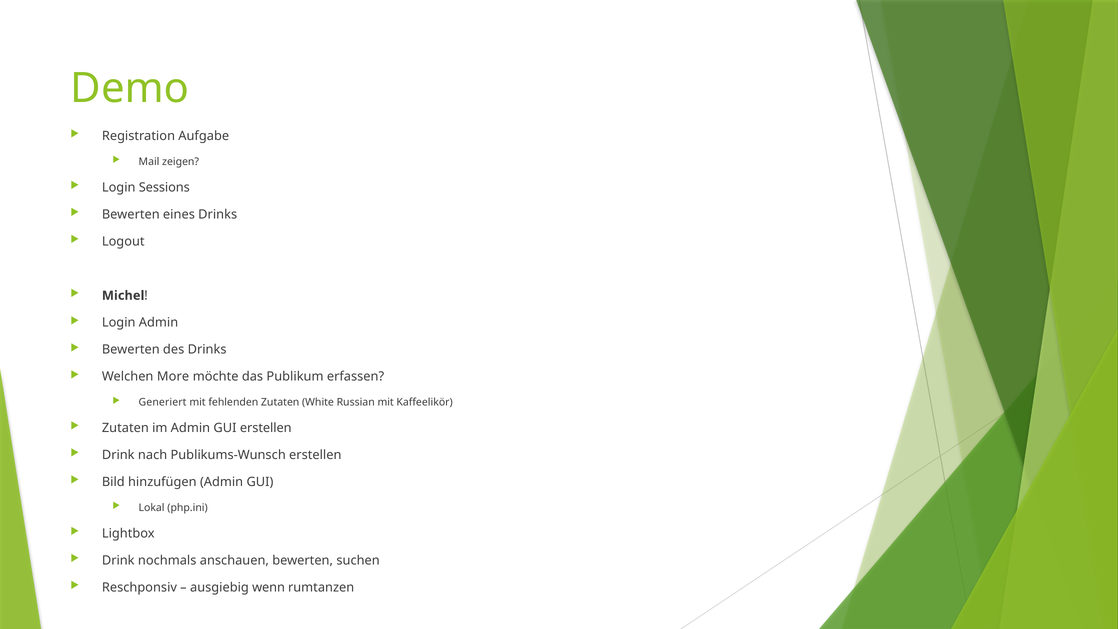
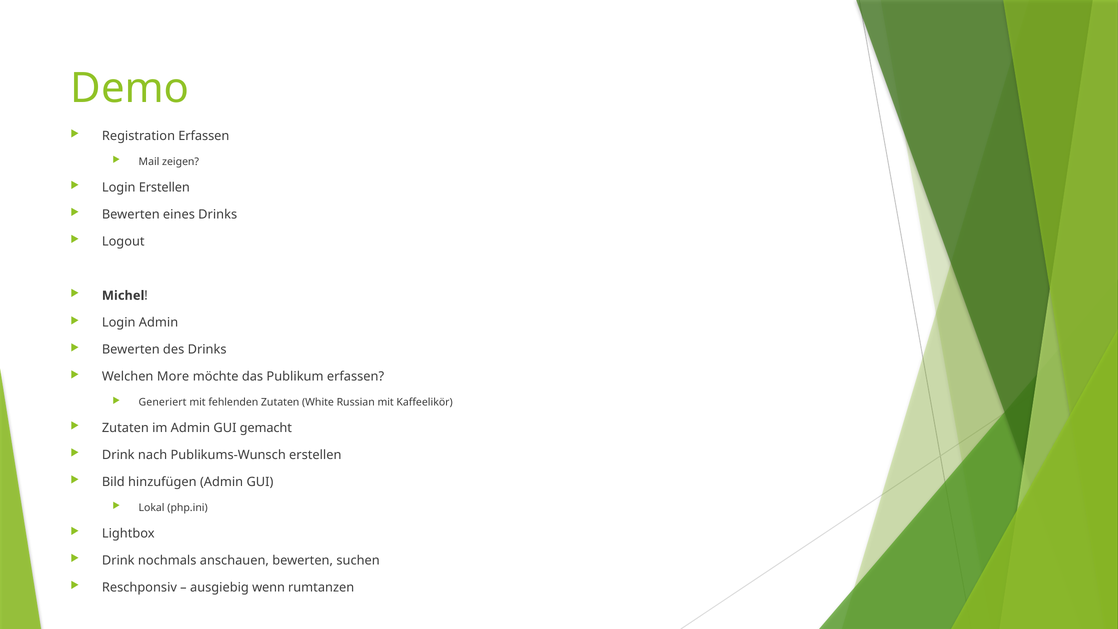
Registration Aufgabe: Aufgabe -> Erfassen
Login Sessions: Sessions -> Erstellen
GUI erstellen: erstellen -> gemacht
